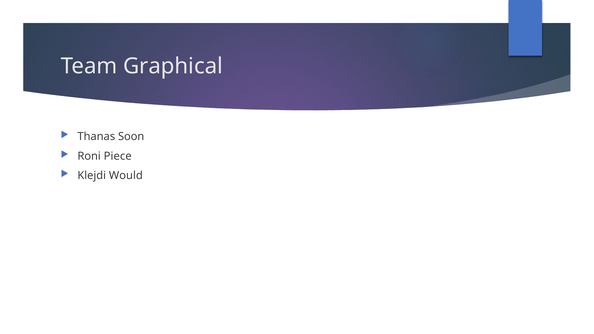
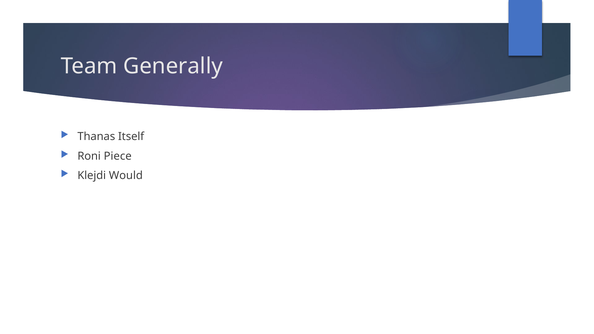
Graphical: Graphical -> Generally
Soon: Soon -> Itself
